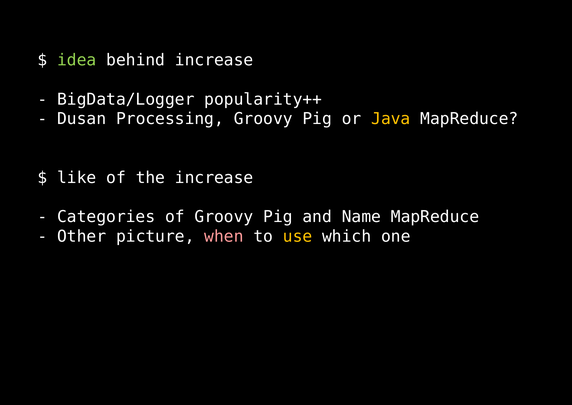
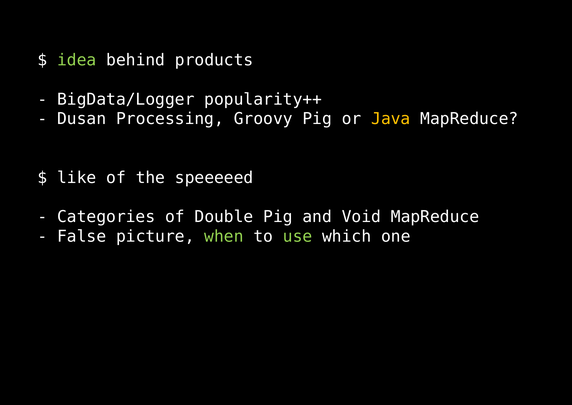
behind increase: increase -> products
the increase: increase -> speeeeed
of Groovy: Groovy -> Double
Name: Name -> Void
Other: Other -> False
when colour: pink -> light green
use colour: yellow -> light green
